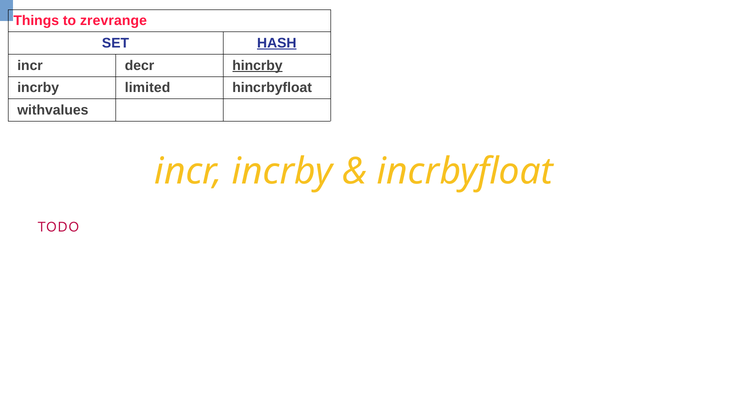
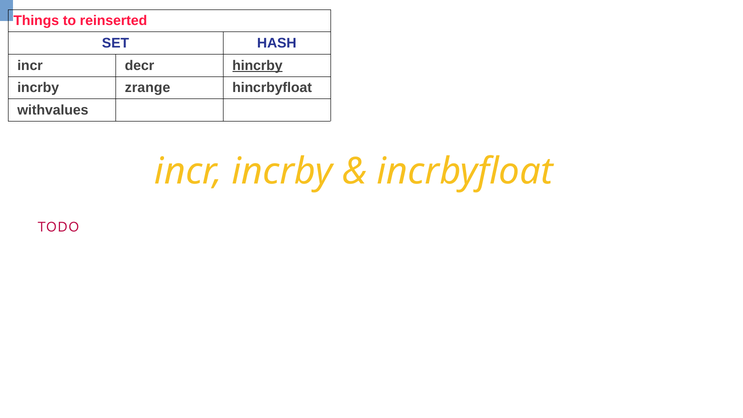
zrevrange: zrevrange -> reinserted
HASH underline: present -> none
limited: limited -> zrange
